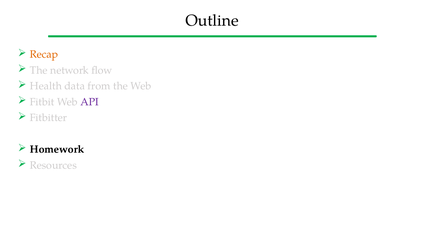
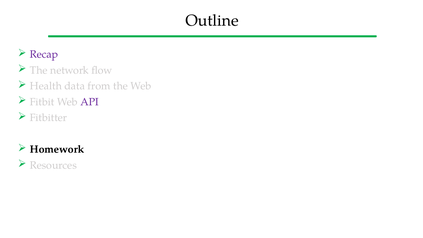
Recap colour: orange -> purple
